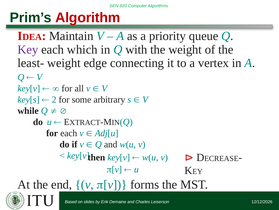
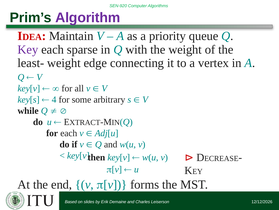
Algorithm colour: red -> purple
which: which -> sparse
2: 2 -> 4
